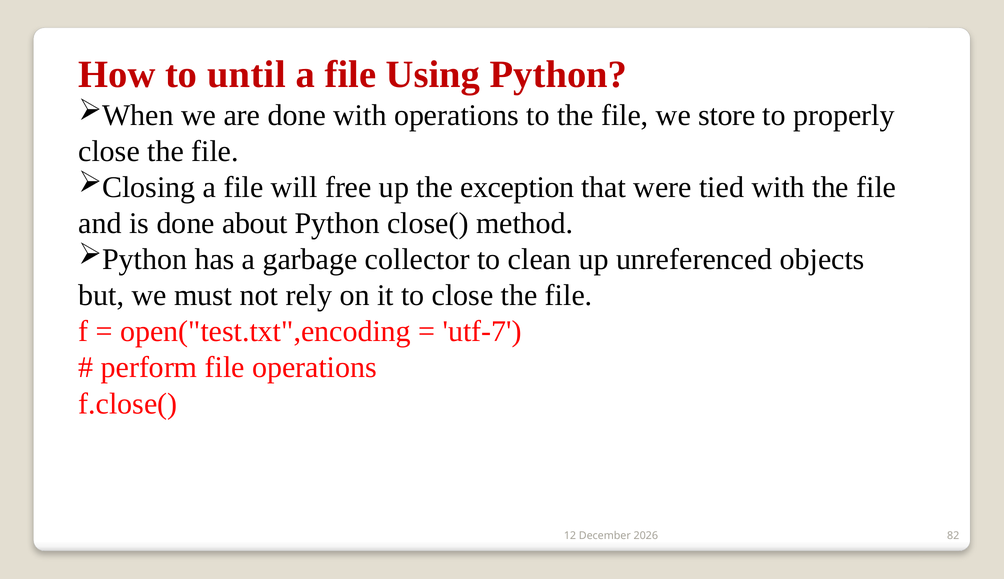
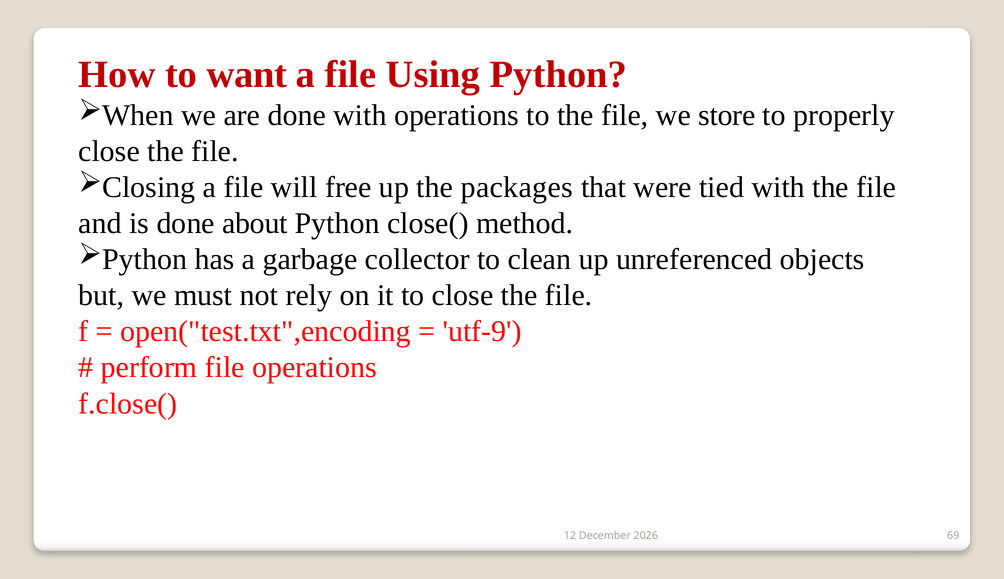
until: until -> want
exception: exception -> packages
utf-7: utf-7 -> utf-9
82: 82 -> 69
